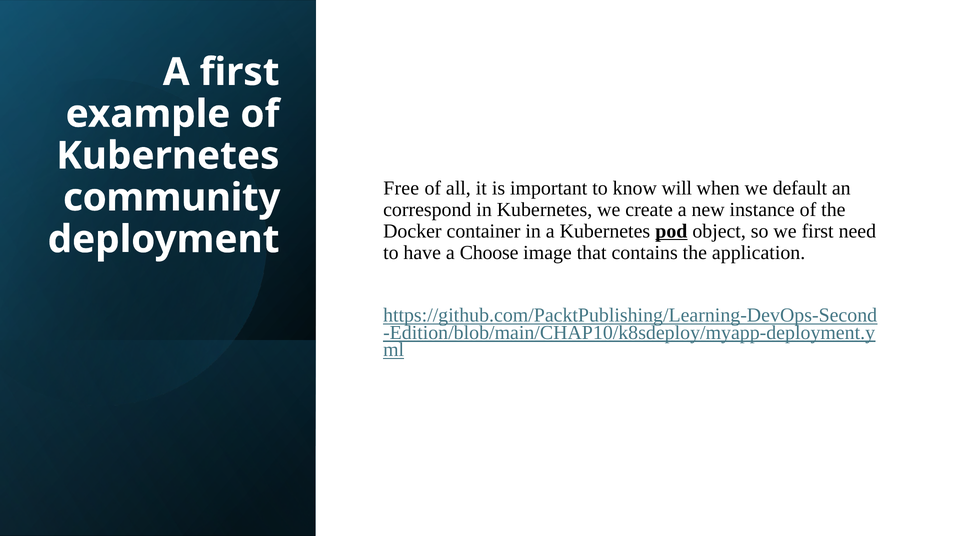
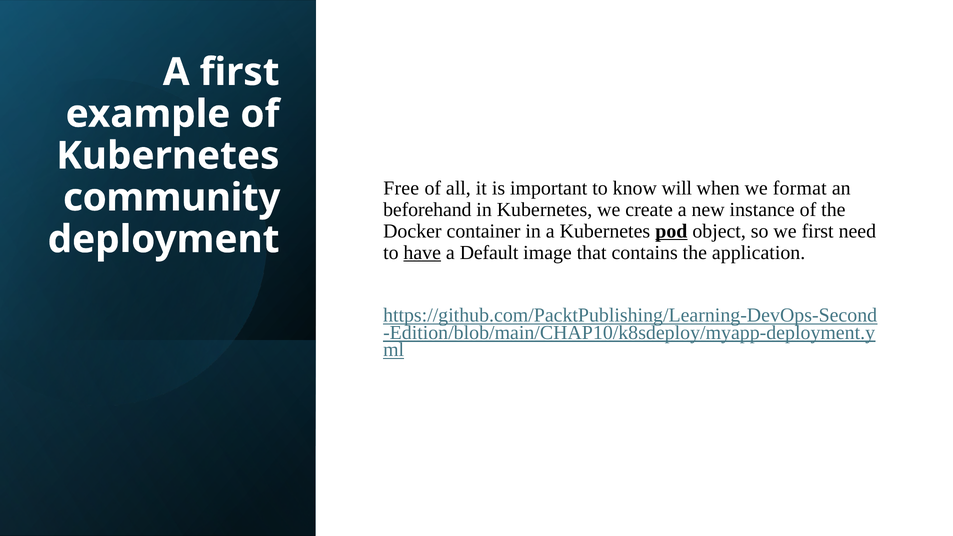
default: default -> format
correspond: correspond -> beforehand
have underline: none -> present
Choose: Choose -> Default
